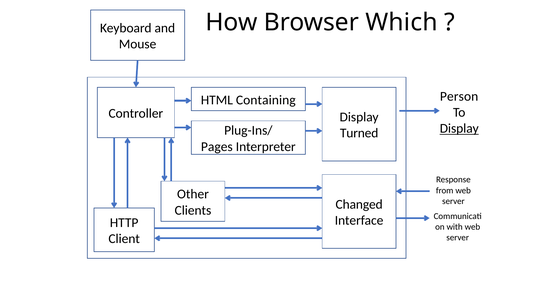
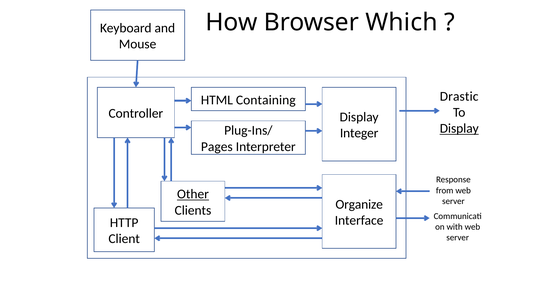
Person: Person -> Drastic
Turned: Turned -> Integer
Other underline: none -> present
Changed: Changed -> Organize
